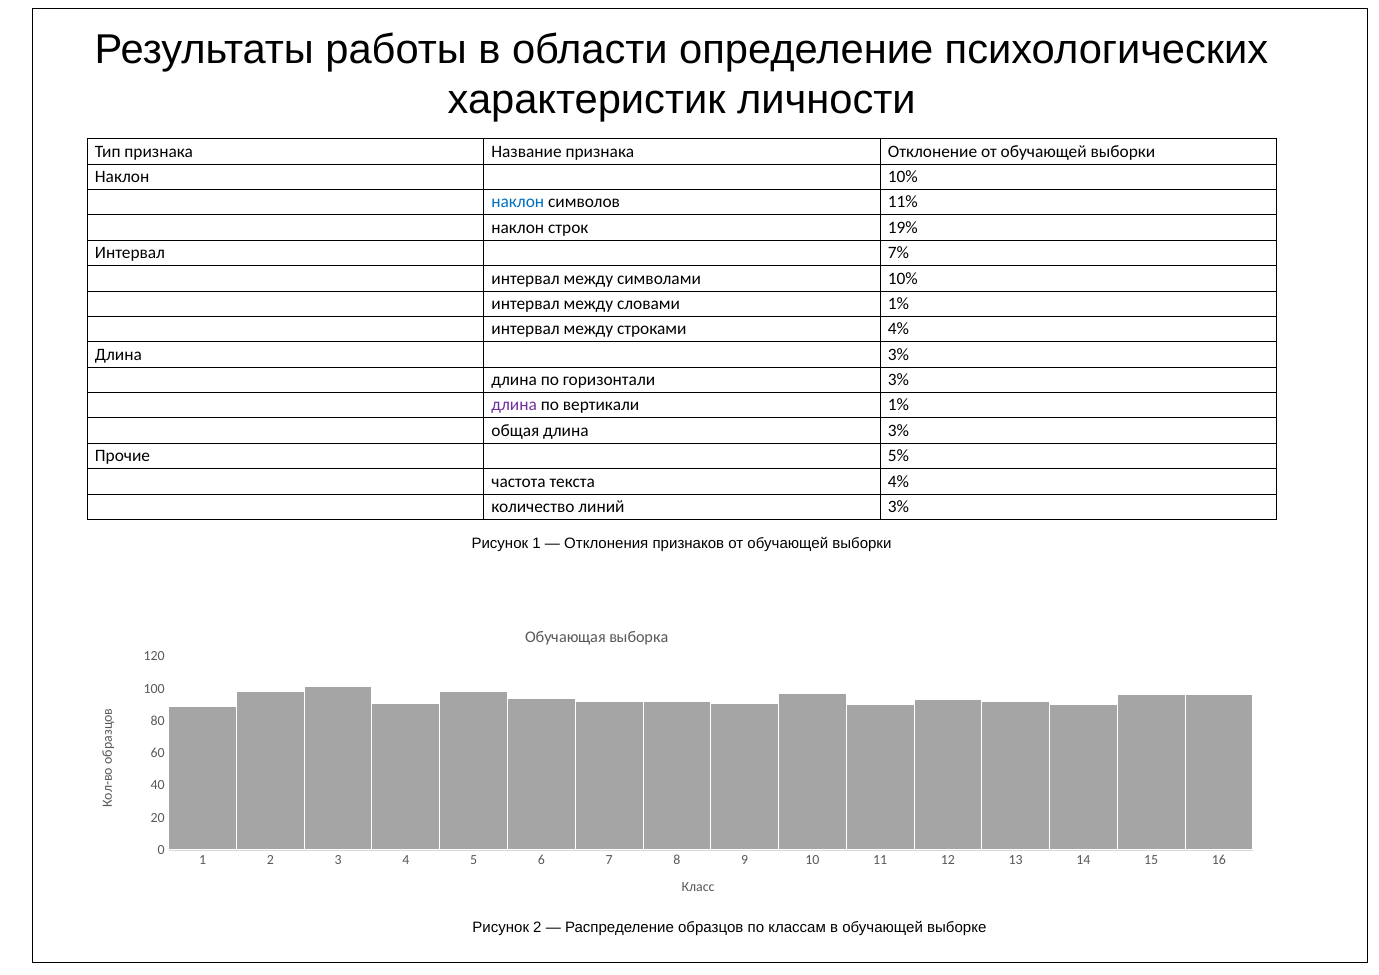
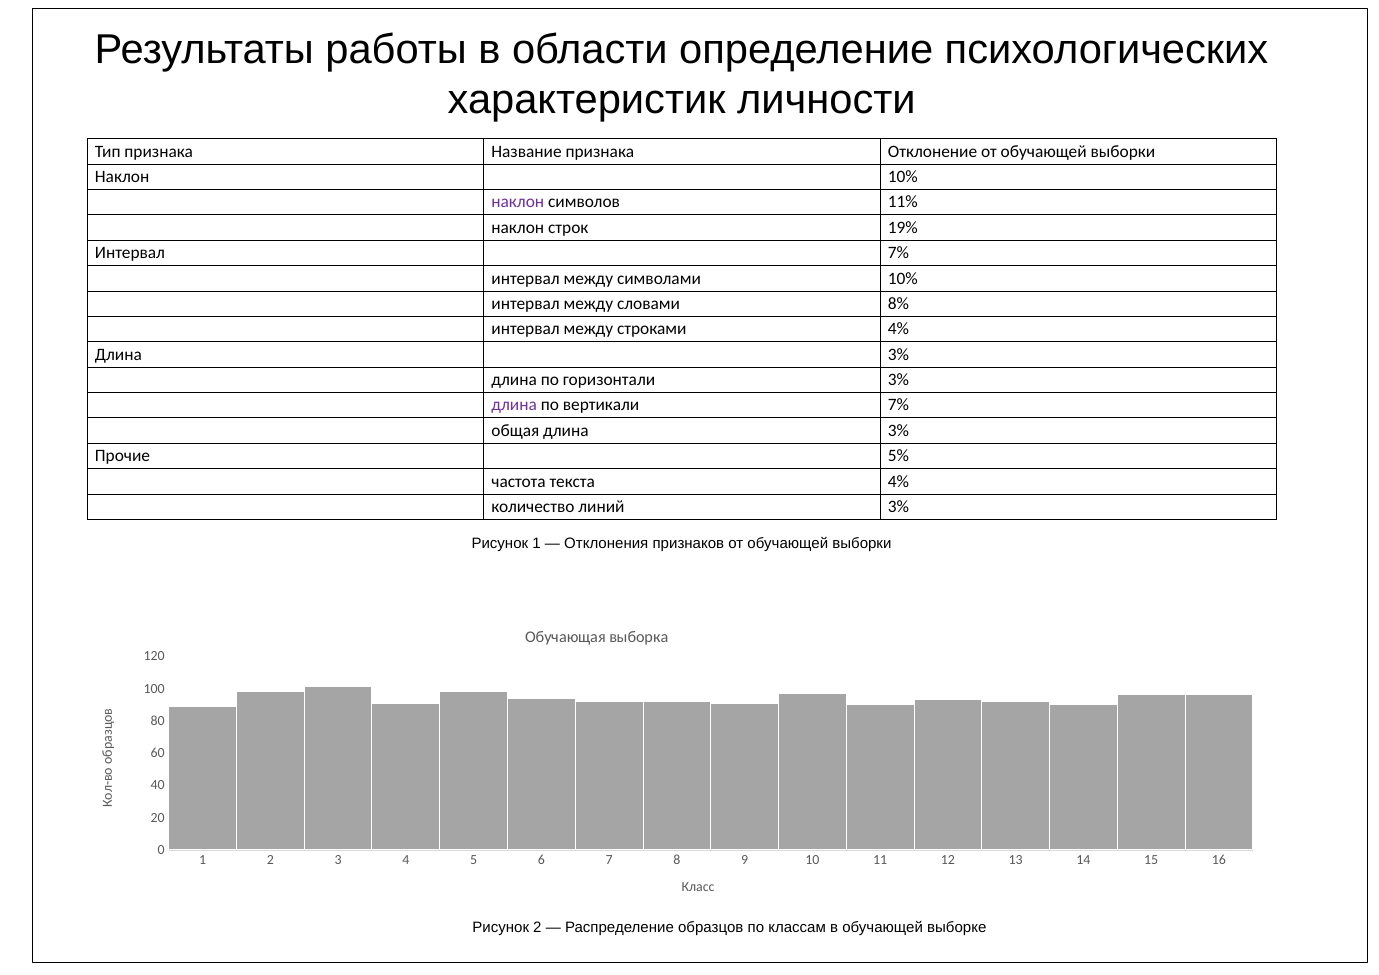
наклон at (518, 202) colour: blue -> purple
словами 1%: 1% -> 8%
вертикали 1%: 1% -> 7%
